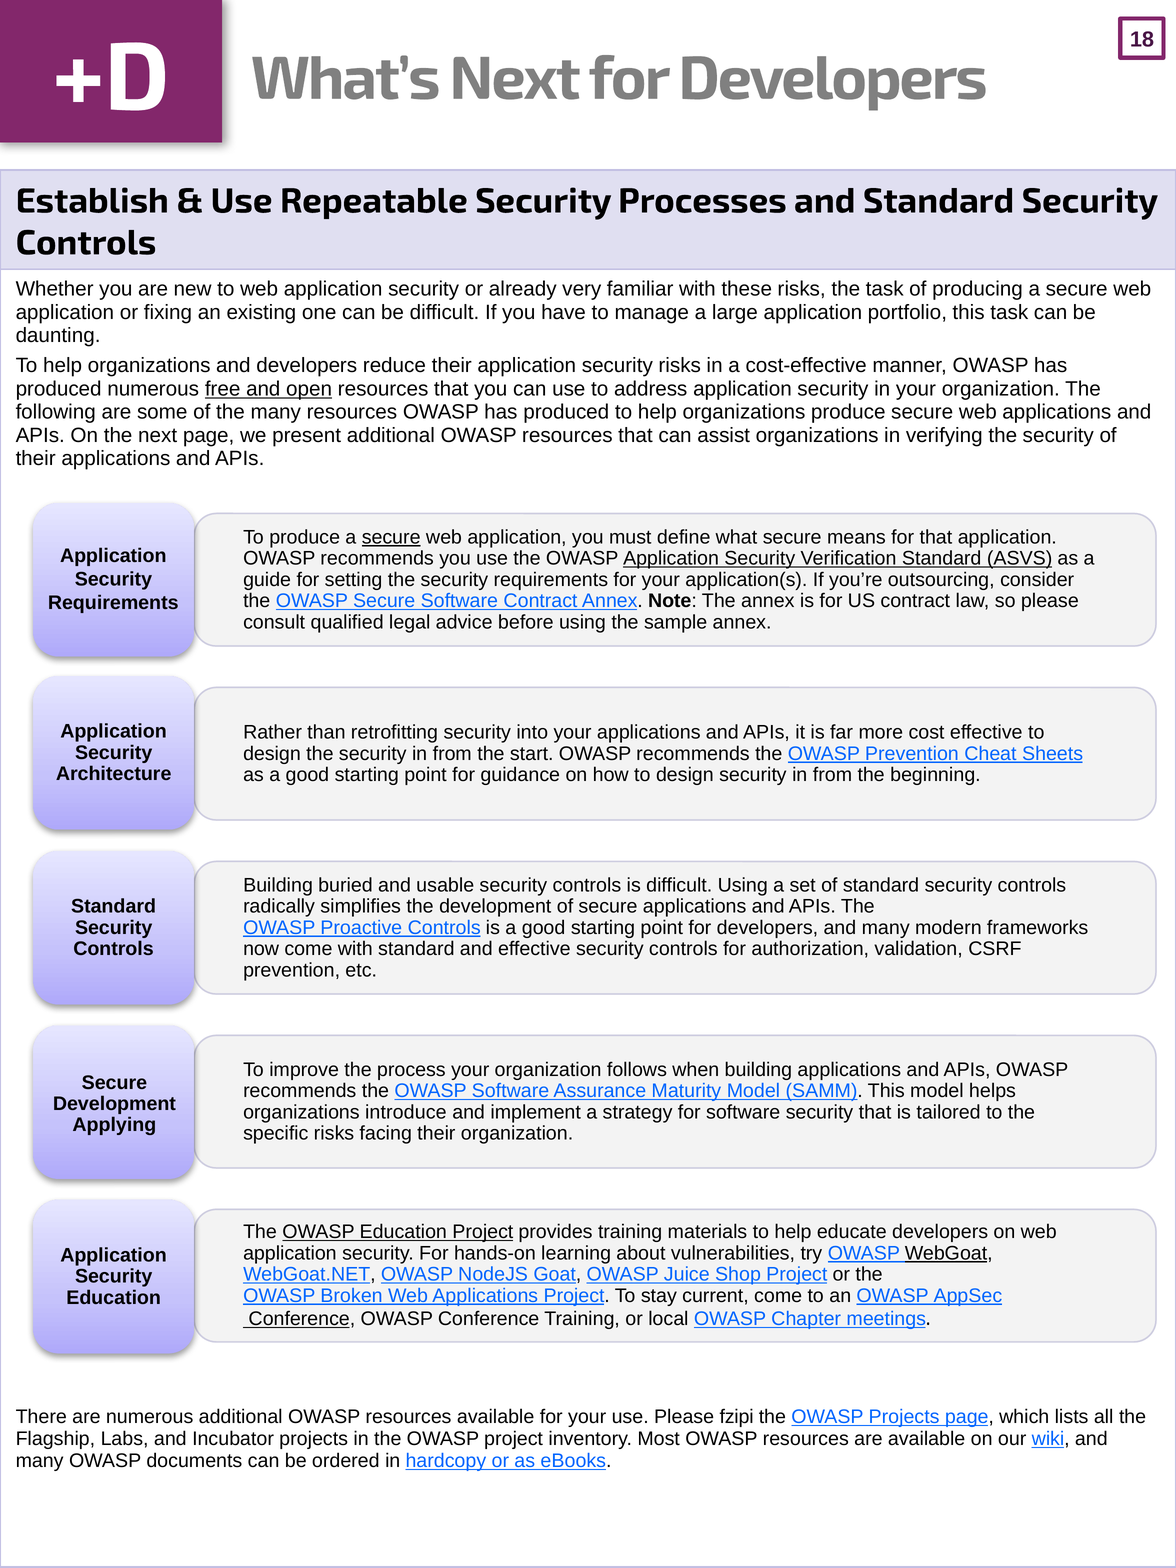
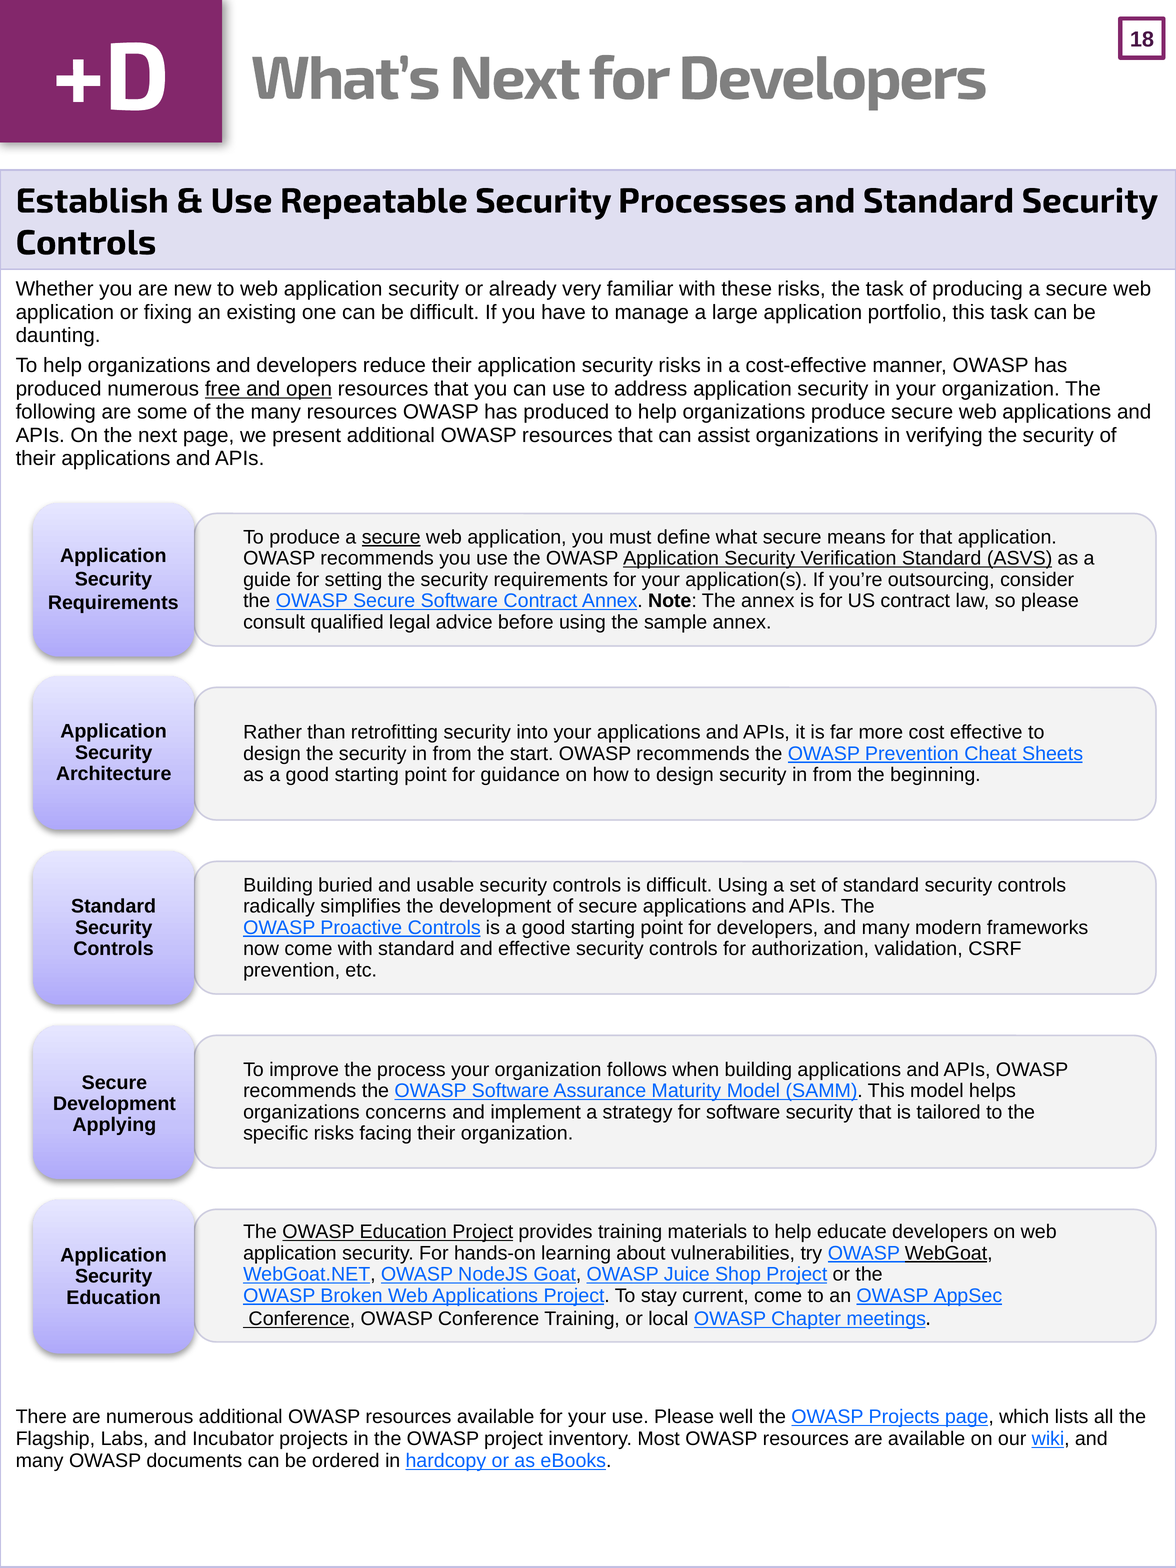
introduce: introduce -> concerns
fzipi: fzipi -> well
